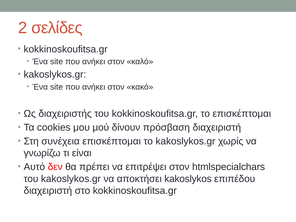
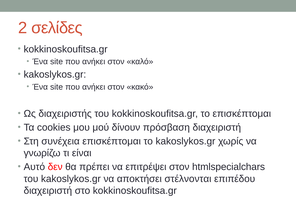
kakoslykos: kakoslykos -> στέλνονται
